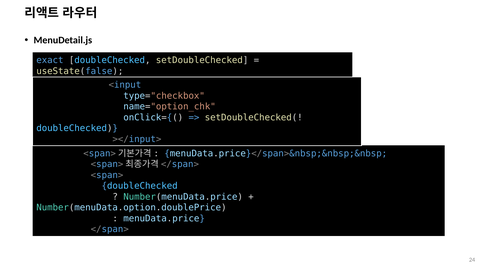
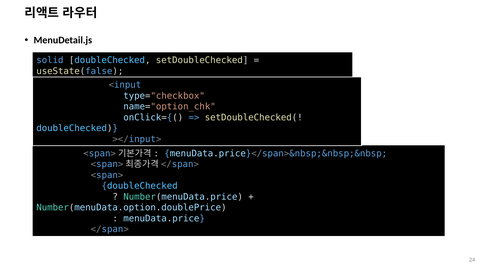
exact: exact -> solid
